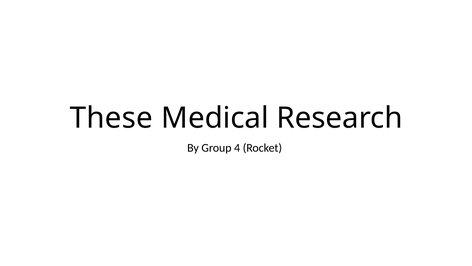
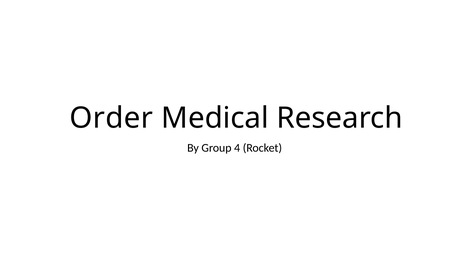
These: These -> Order
